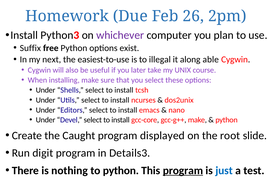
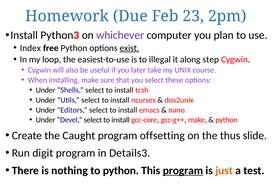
26: 26 -> 23
Suffix: Suffix -> Index
exist underline: none -> present
next: next -> loop
able: able -> step
displayed: displayed -> offsetting
root: root -> thus
just colour: blue -> orange
